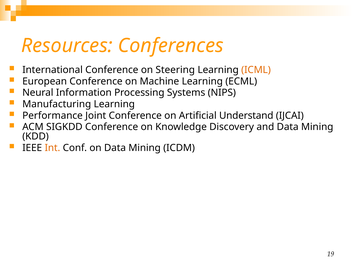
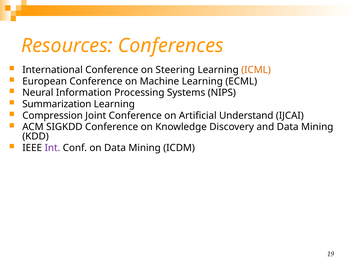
Manufacturing: Manufacturing -> Summarization
Performance: Performance -> Compression
Int colour: orange -> purple
